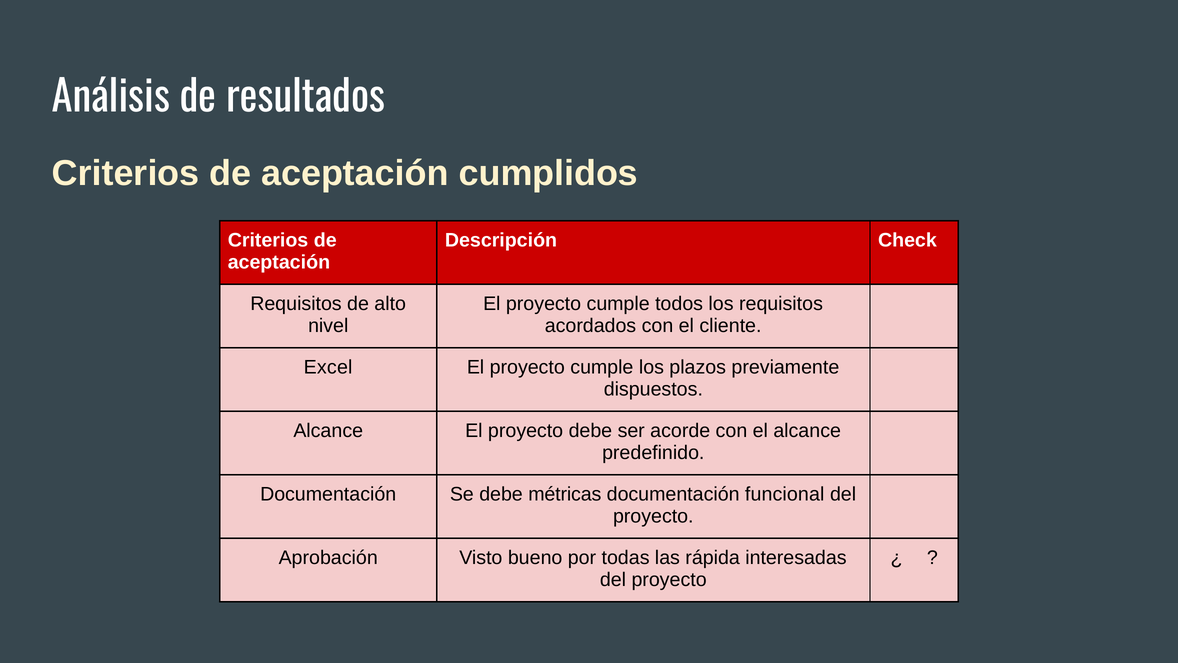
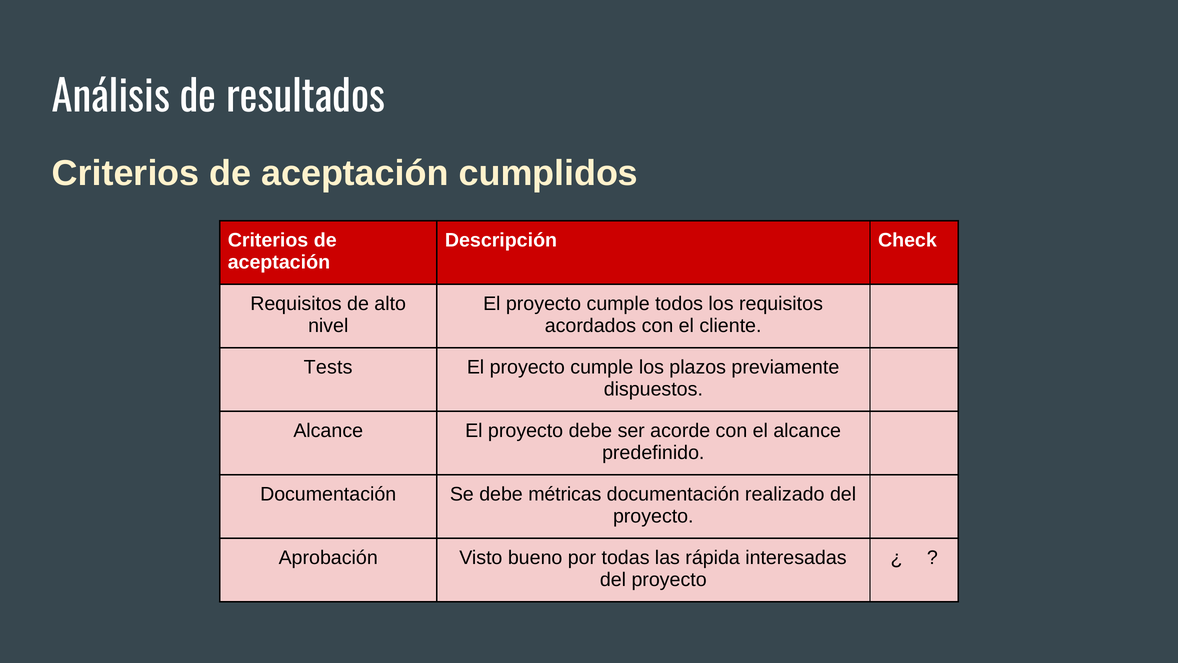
Excel: Excel -> Tests
funcional: funcional -> realizado
